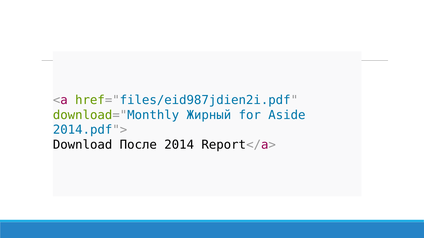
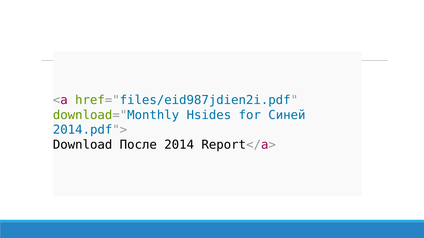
Жирный: Жирный -> Hsides
Aside: Aside -> Синей
